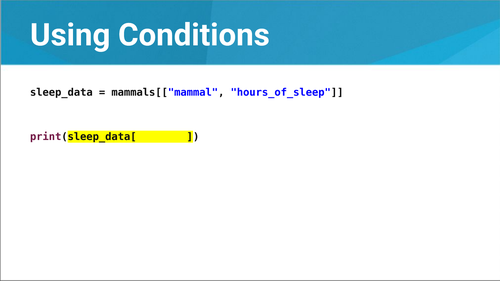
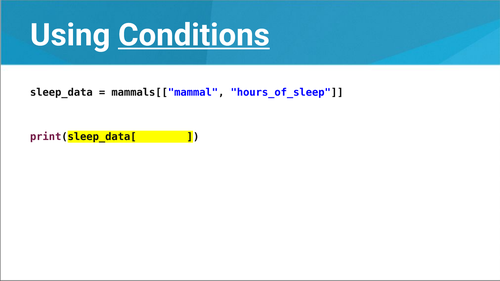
Conditions underline: none -> present
